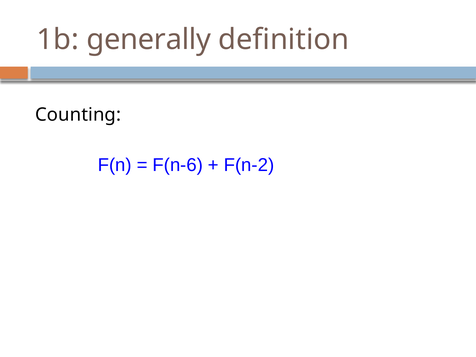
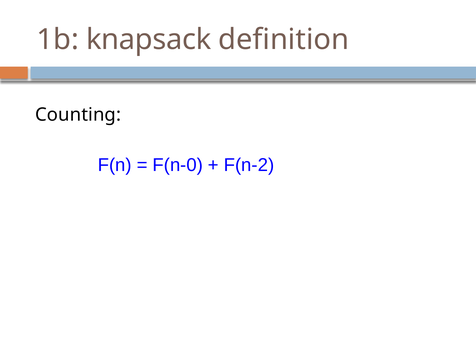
generally: generally -> knapsack
F(n-6: F(n-6 -> F(n-0
